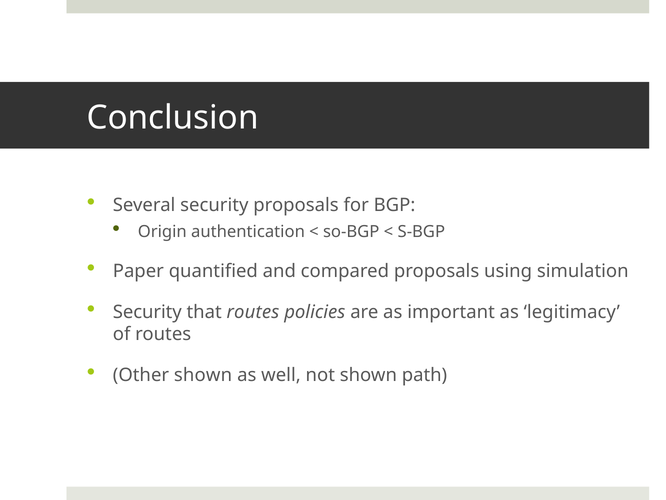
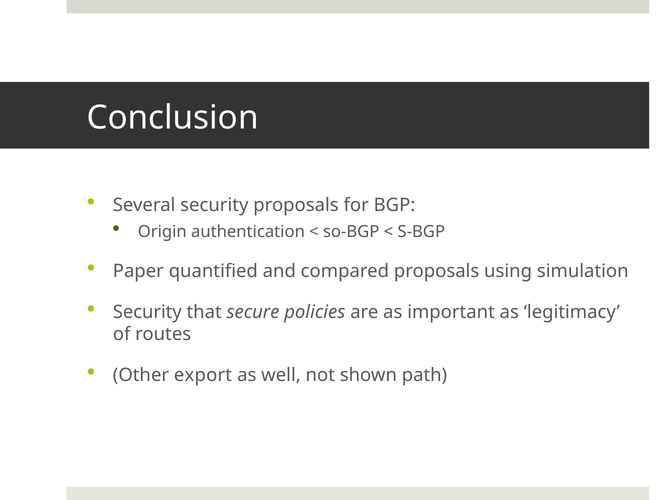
that routes: routes -> secure
Other shown: shown -> export
